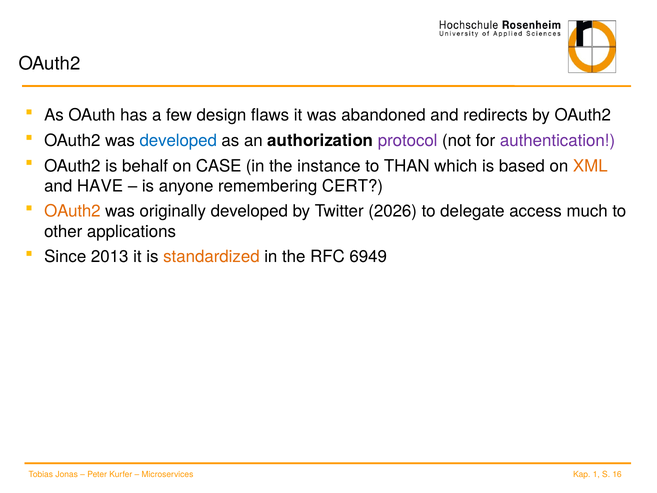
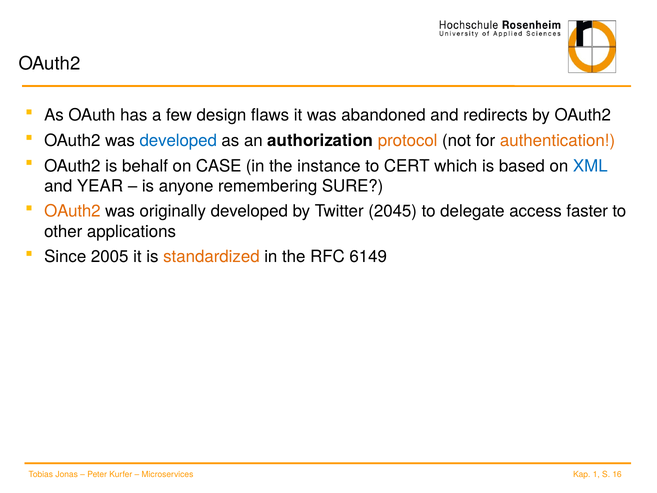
protocol colour: purple -> orange
authentication colour: purple -> orange
THAN: THAN -> CERT
XML colour: orange -> blue
HAVE: HAVE -> YEAR
CERT: CERT -> SURE
2026: 2026 -> 2045
much: much -> faster
2013: 2013 -> 2005
6949: 6949 -> 6149
